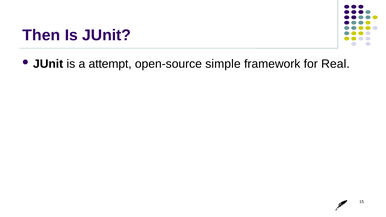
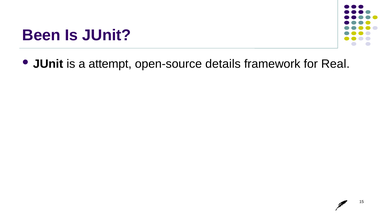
Then: Then -> Been
simple: simple -> details
